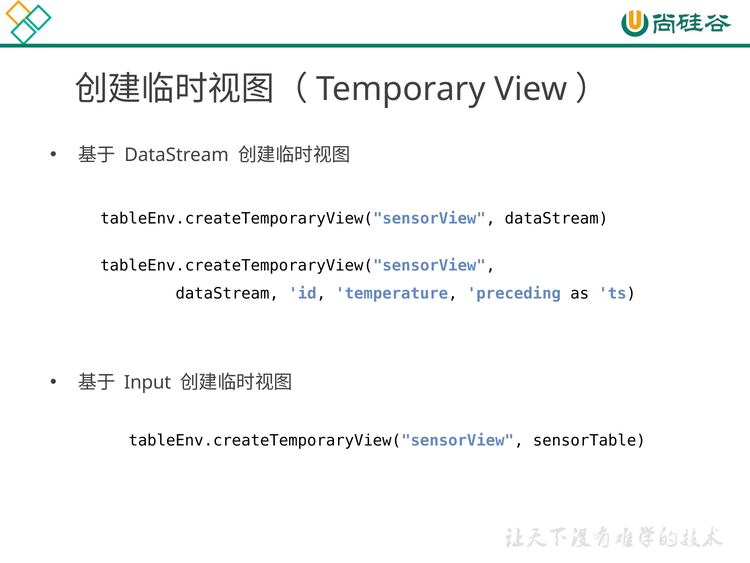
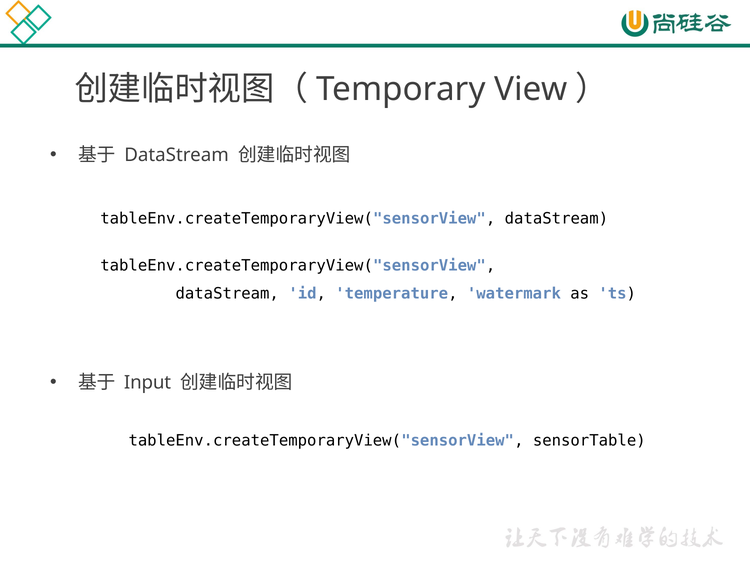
preceding: preceding -> watermark
